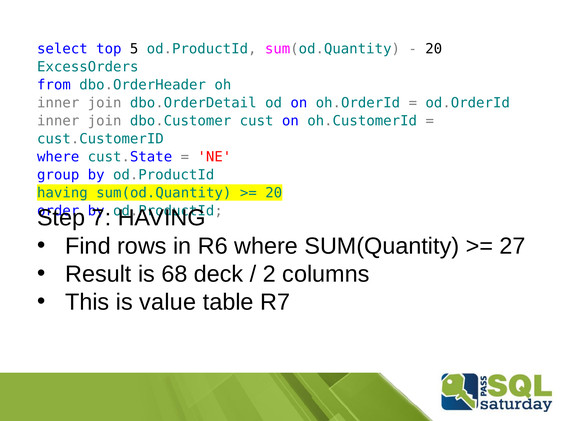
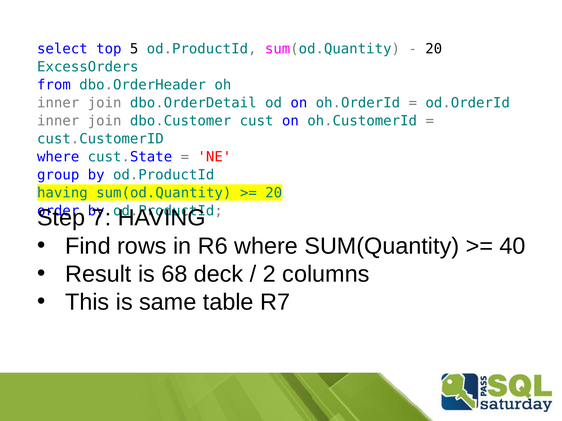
27: 27 -> 40
value: value -> same
